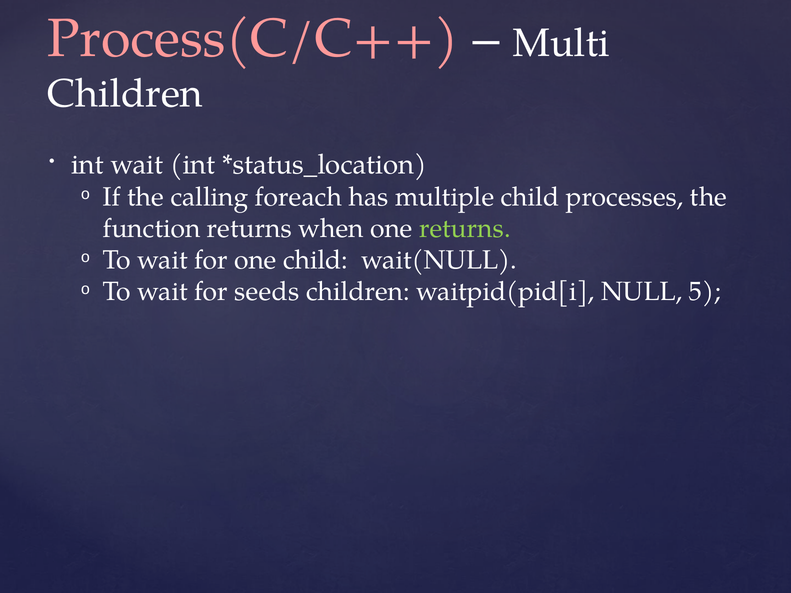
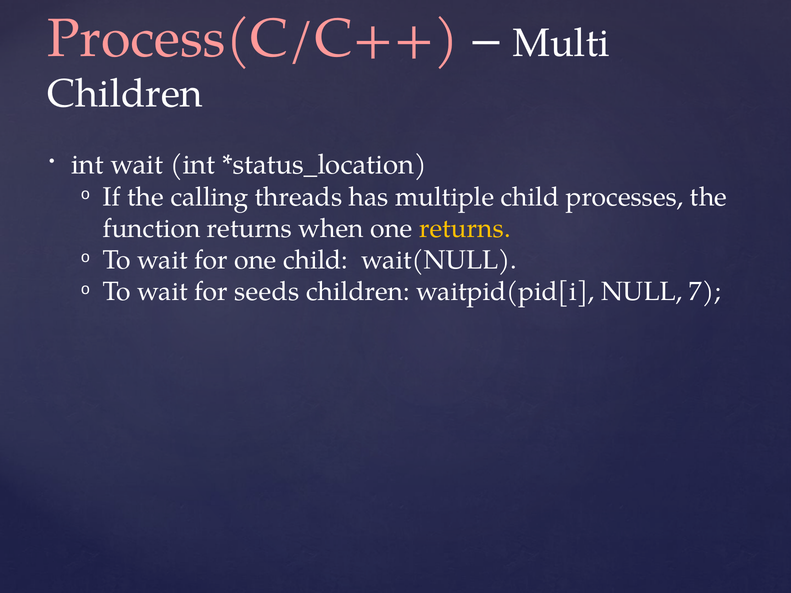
foreach: foreach -> threads
returns at (465, 229) colour: light green -> yellow
5: 5 -> 7
